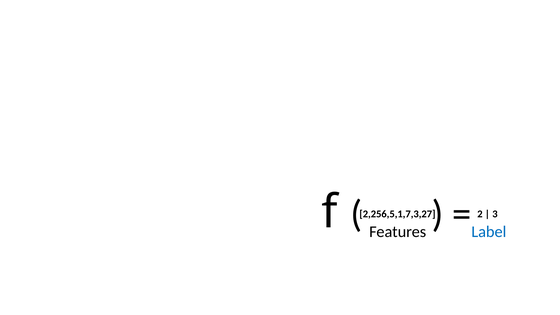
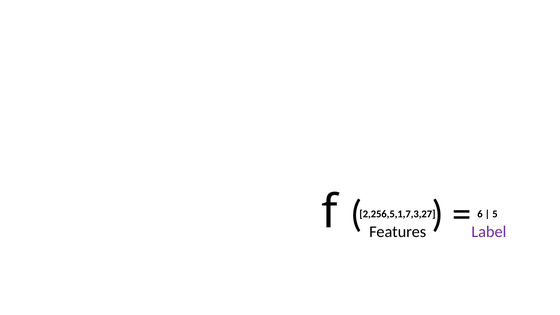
2: 2 -> 6
3: 3 -> 5
Label colour: blue -> purple
